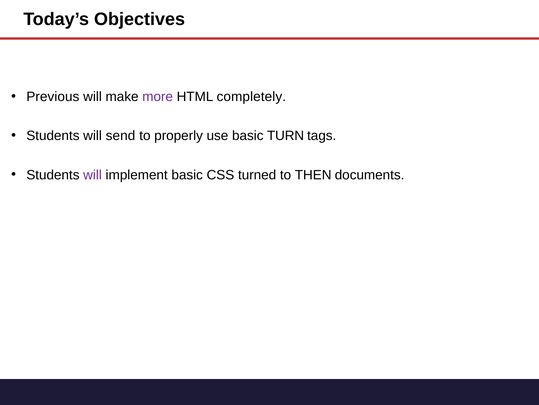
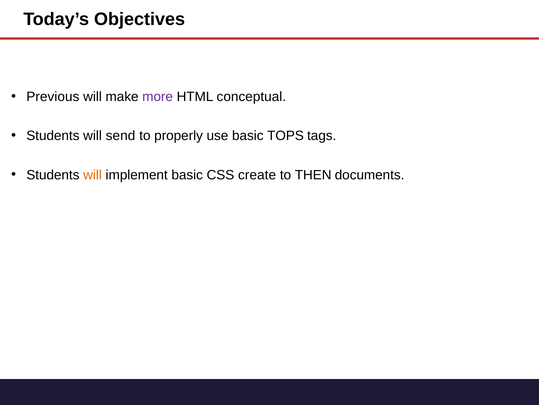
completely: completely -> conceptual
TURN: TURN -> TOPS
will at (93, 175) colour: purple -> orange
turned: turned -> create
